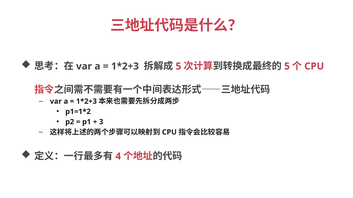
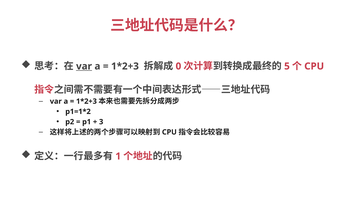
var at (84, 66) underline: none -> present
5 at (178, 66): 5 -> 0
4: 4 -> 1
